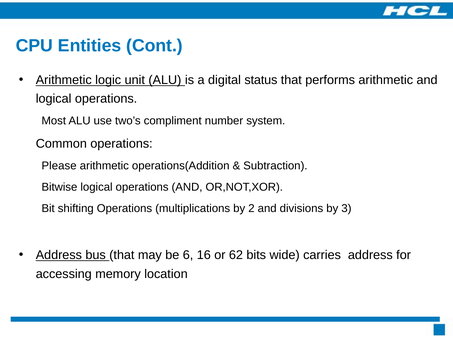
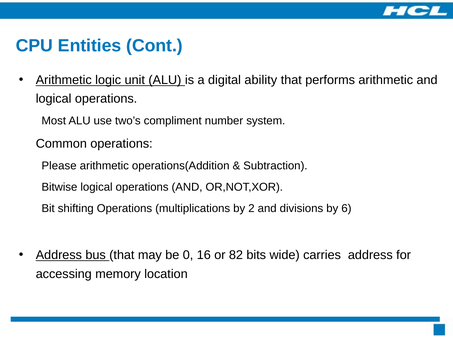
status: status -> ability
3: 3 -> 6
6: 6 -> 0
62: 62 -> 82
